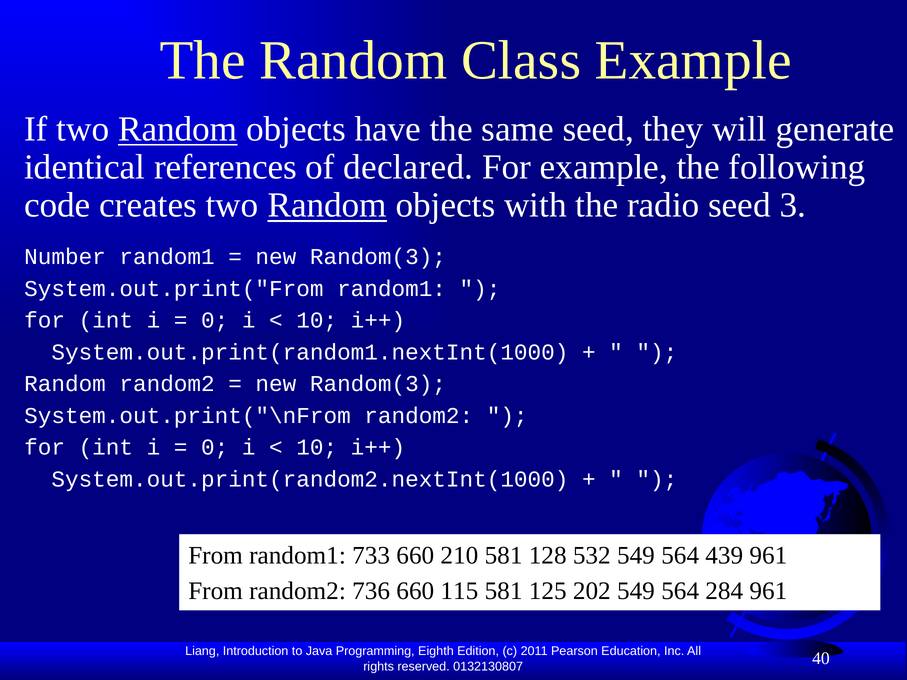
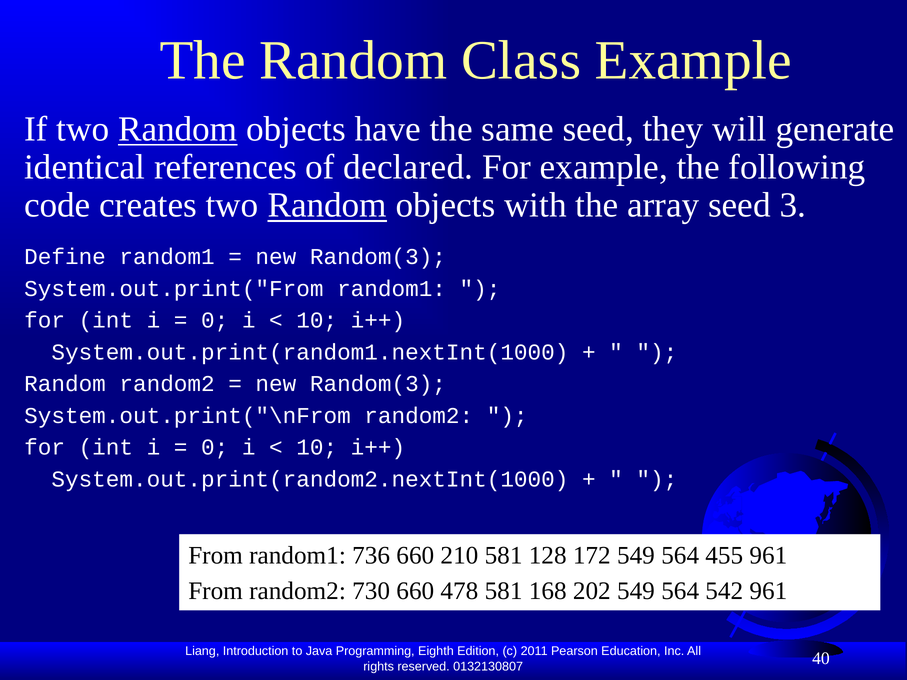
radio: radio -> array
Number: Number -> Define
733: 733 -> 736
532: 532 -> 172
439: 439 -> 455
736: 736 -> 730
115: 115 -> 478
125: 125 -> 168
284: 284 -> 542
